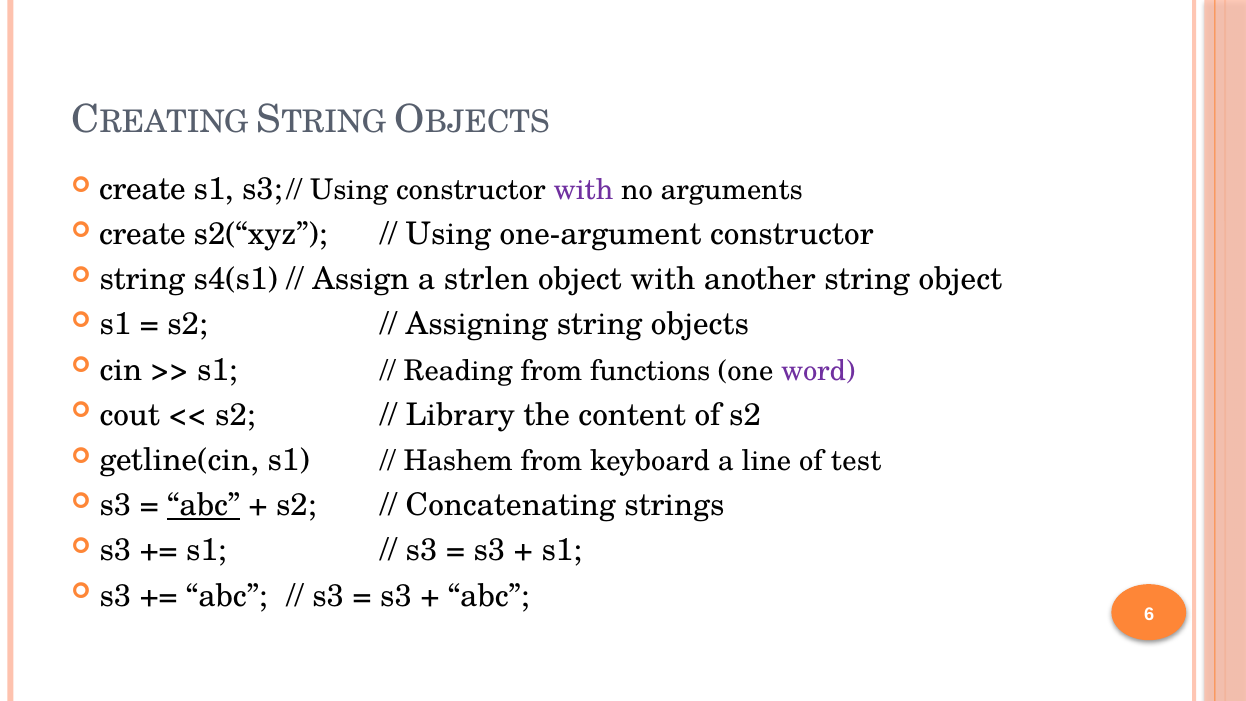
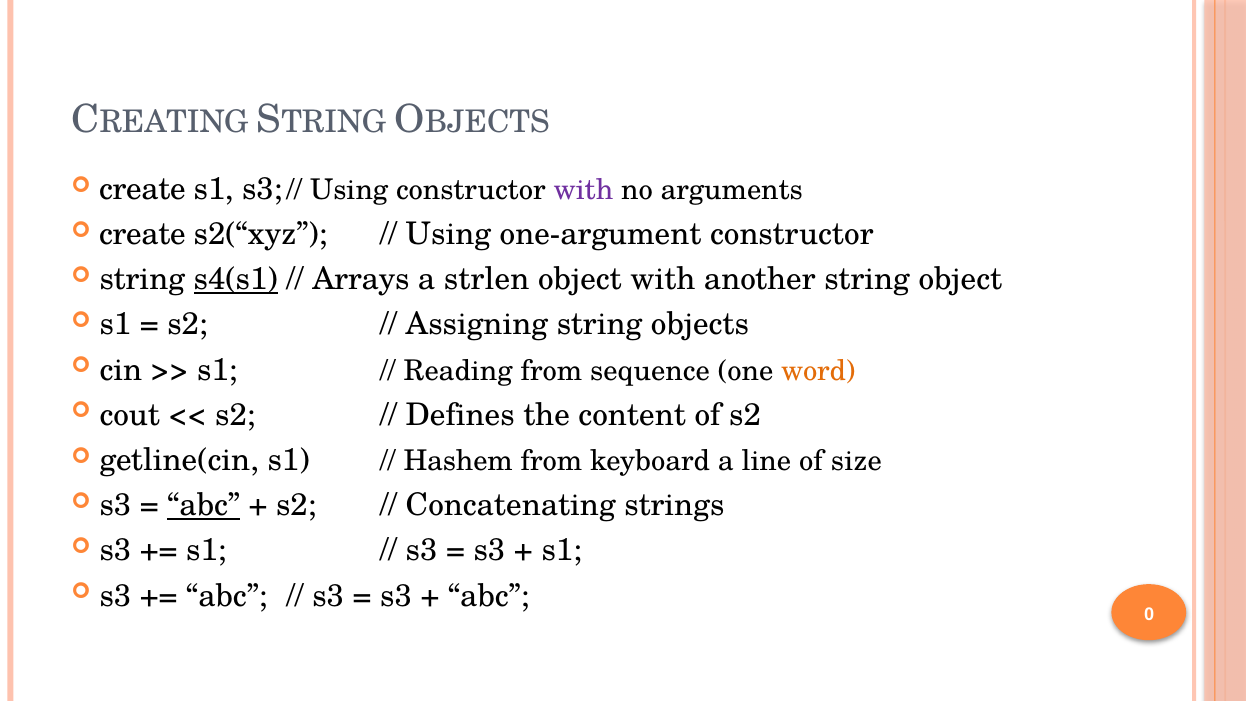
s4(s1 underline: none -> present
Assign: Assign -> Arrays
functions: functions -> sequence
word colour: purple -> orange
Library: Library -> Defines
test: test -> size
6: 6 -> 0
